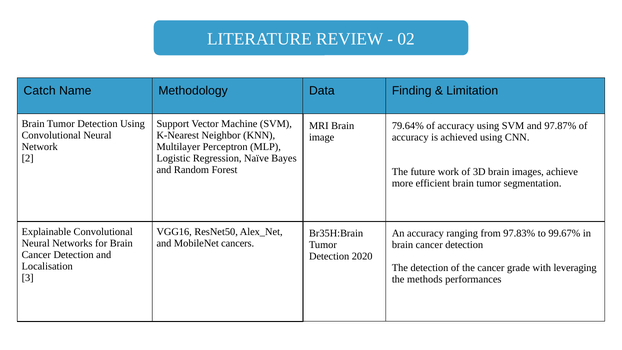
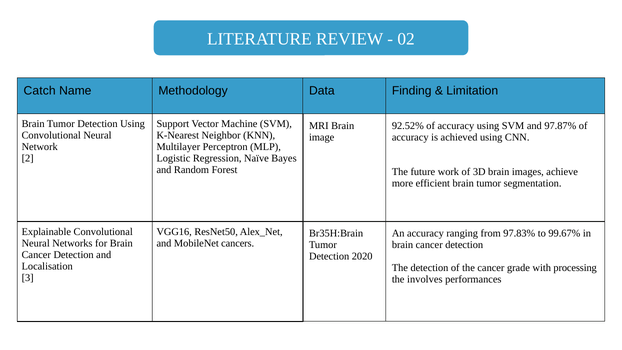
79.64%: 79.64% -> 92.52%
leveraging: leveraging -> processing
methods: methods -> involves
